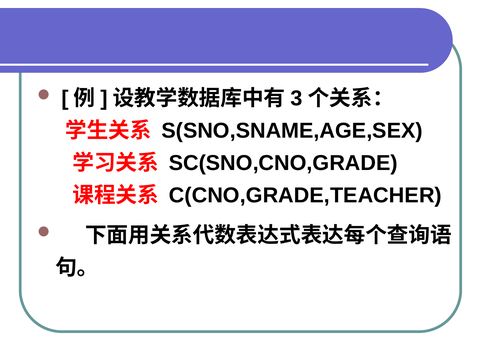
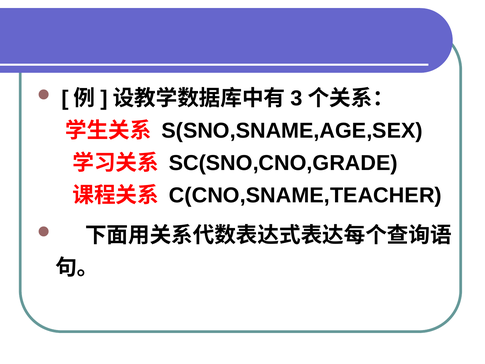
C(CNO,GRADE,TEACHER: C(CNO,GRADE,TEACHER -> C(CNO,SNAME,TEACHER
